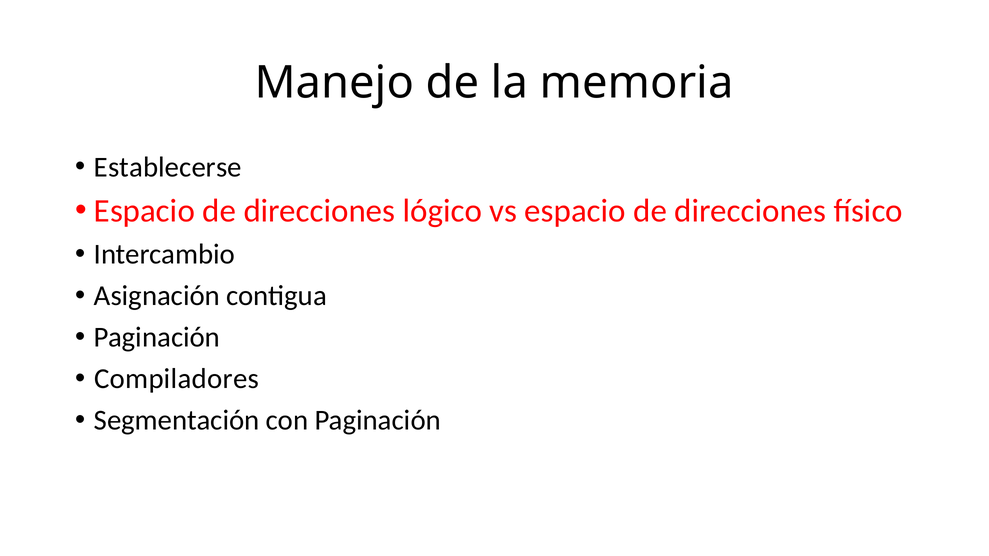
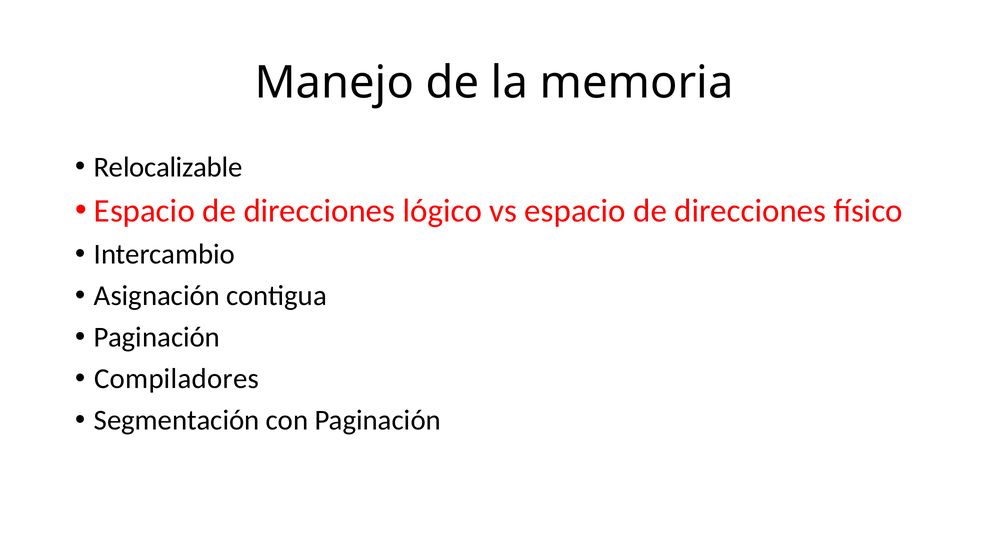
Establecerse: Establecerse -> Relocalizable
